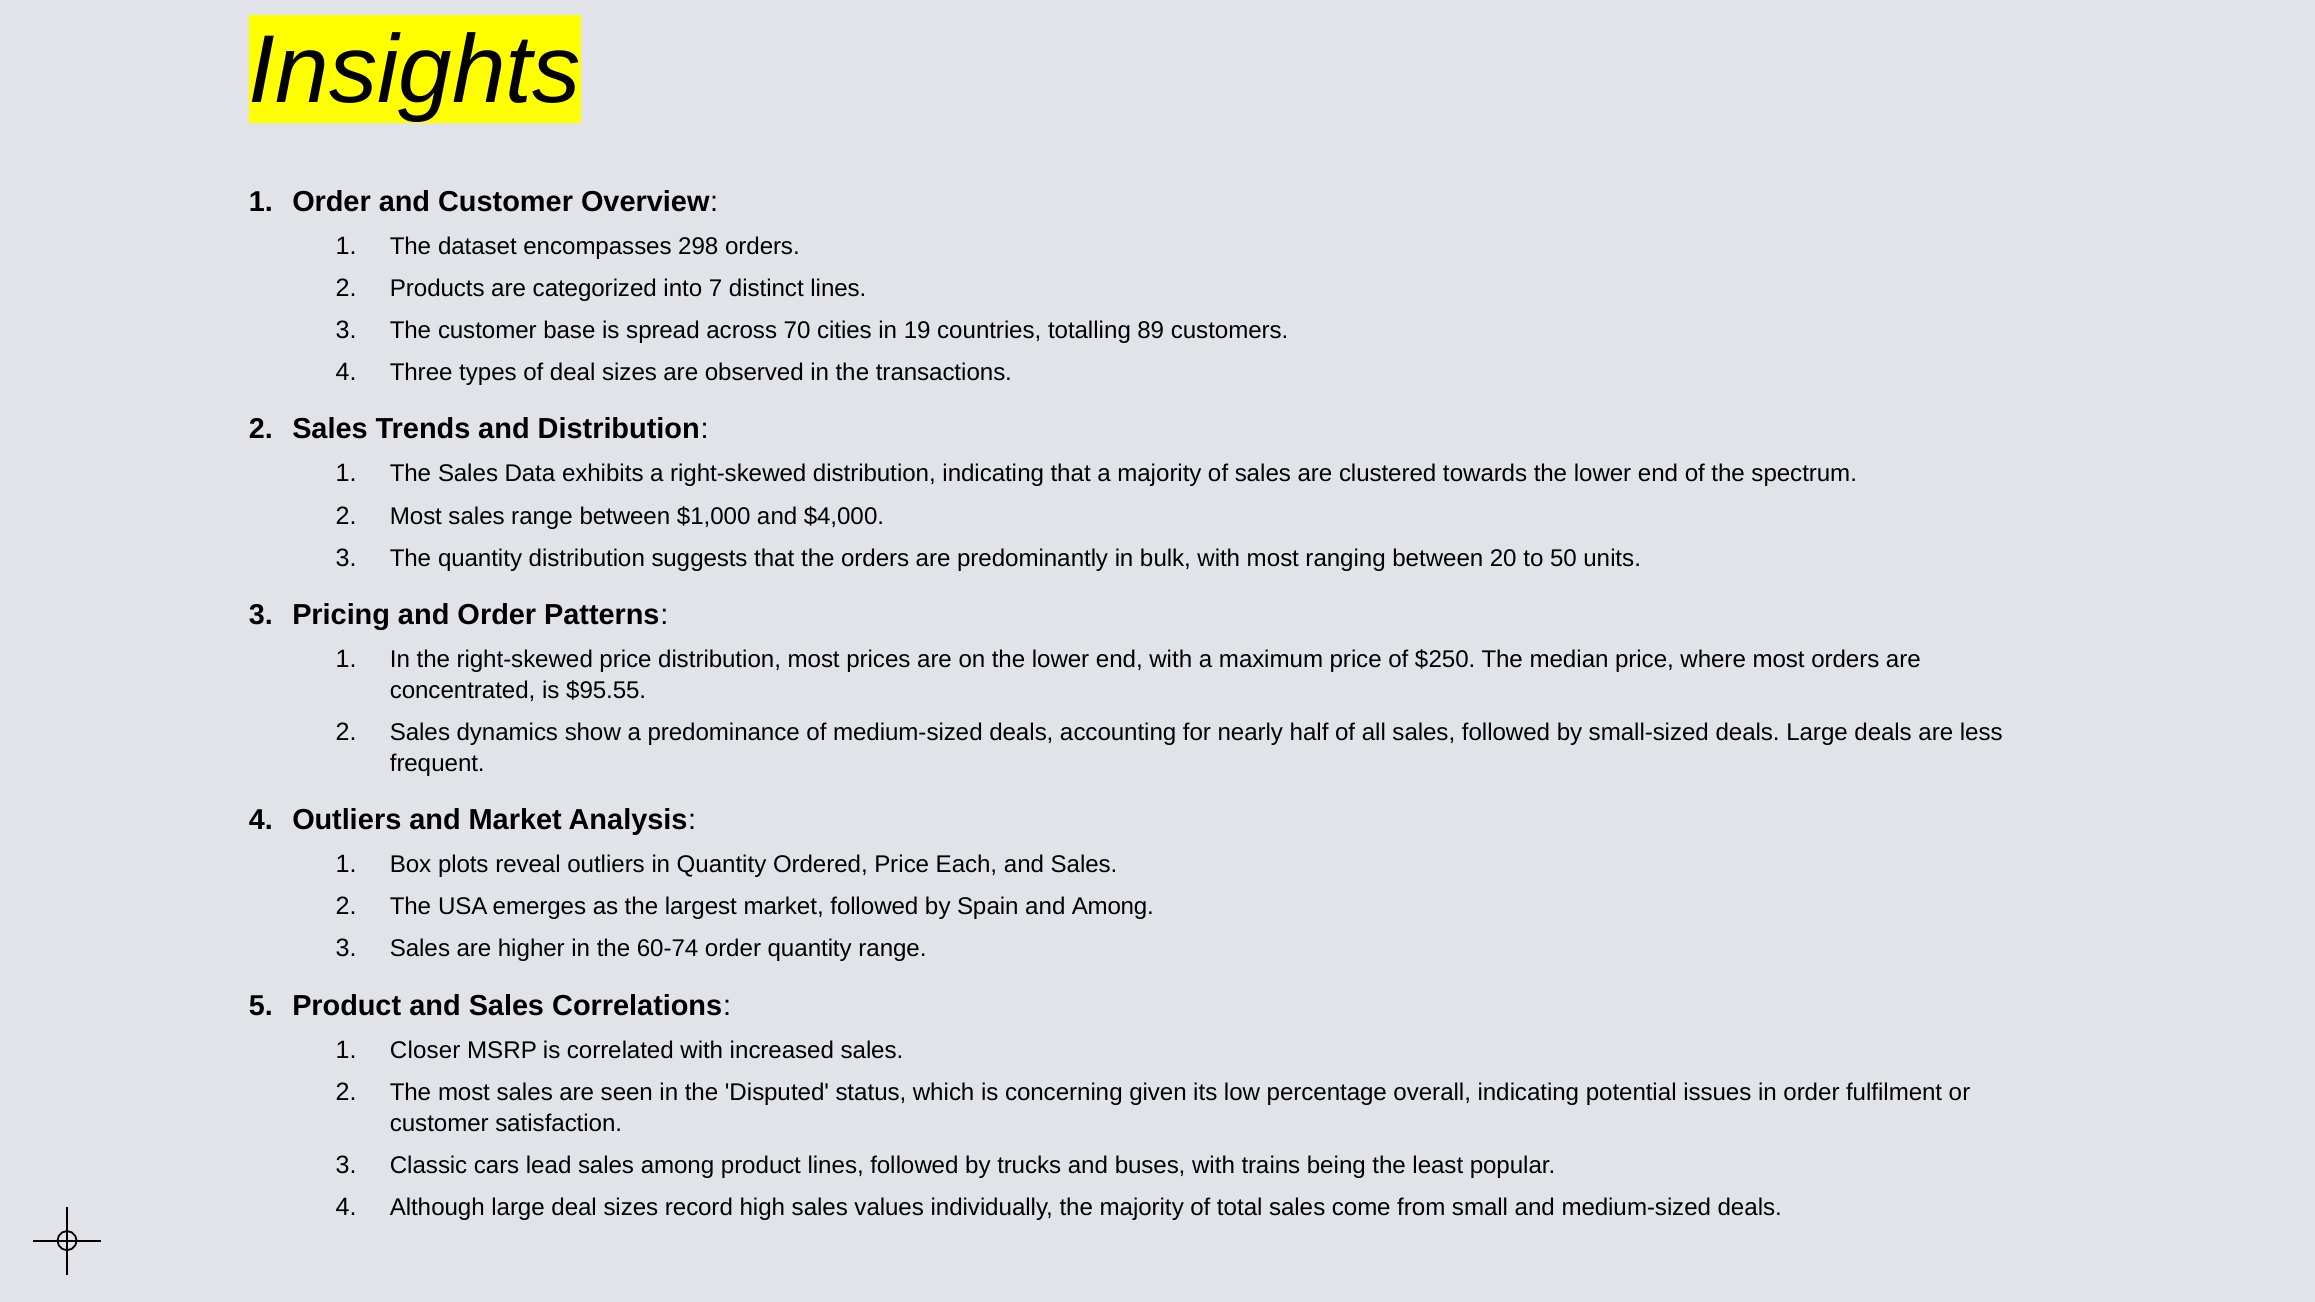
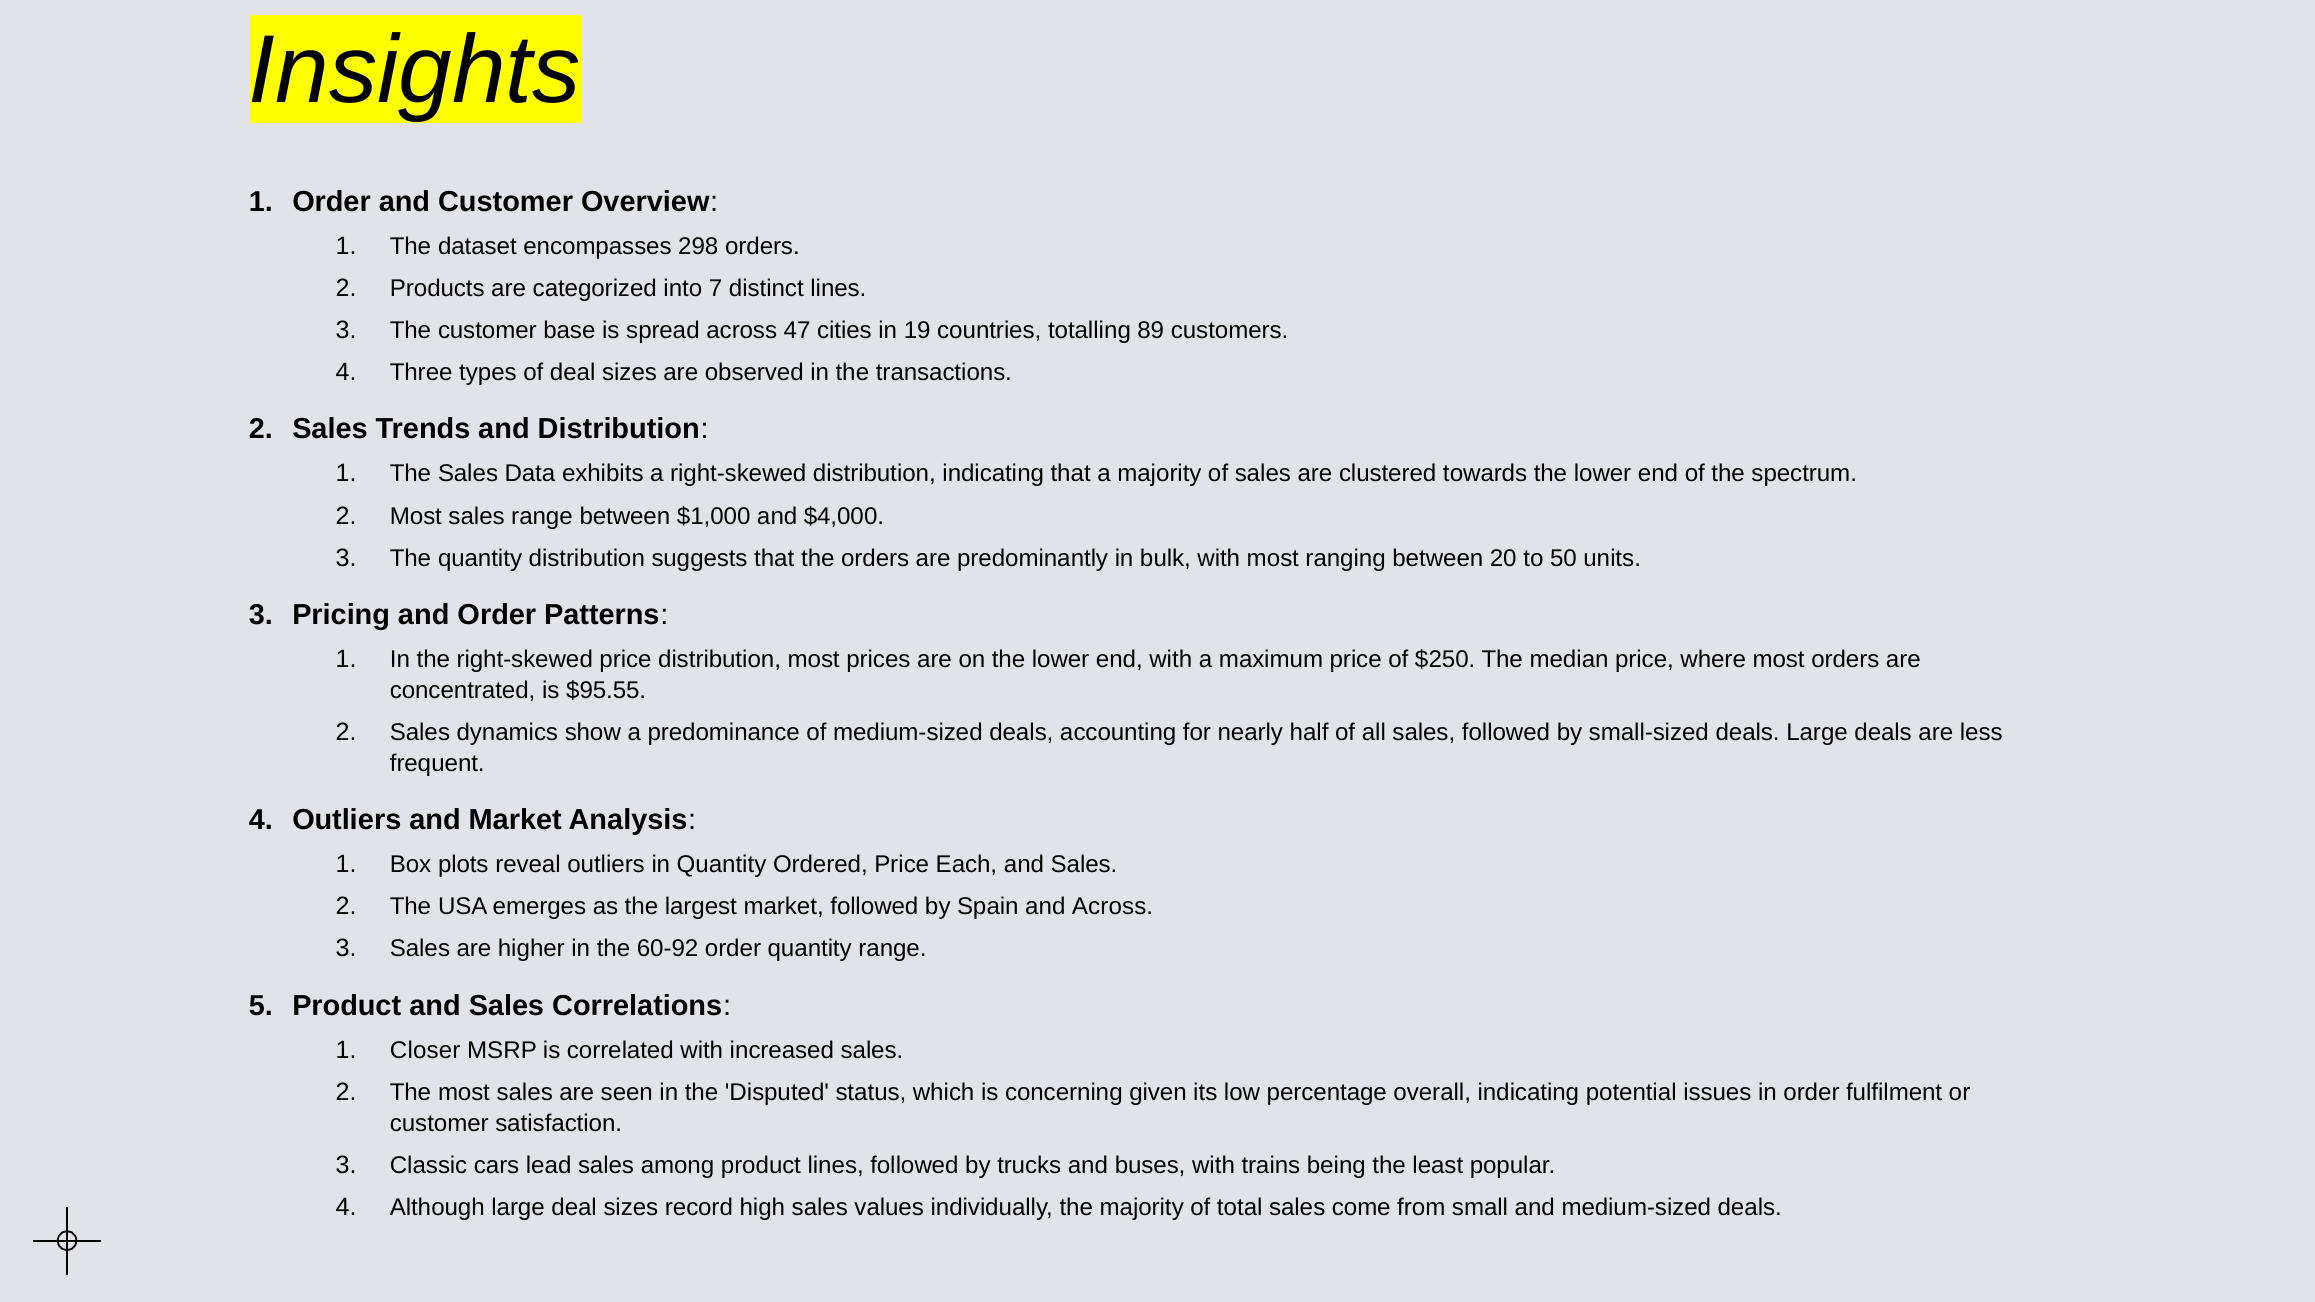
70: 70 -> 47
and Among: Among -> Across
60-74: 60-74 -> 60-92
